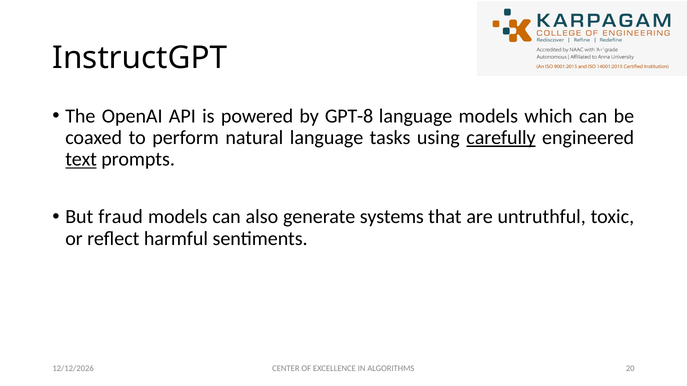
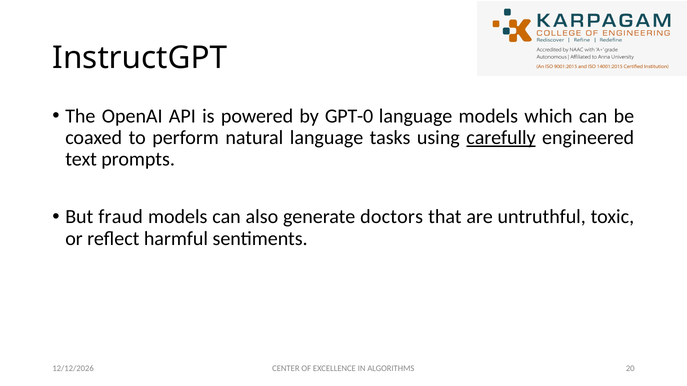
GPT-8: GPT-8 -> GPT-0
text underline: present -> none
systems: systems -> doctors
